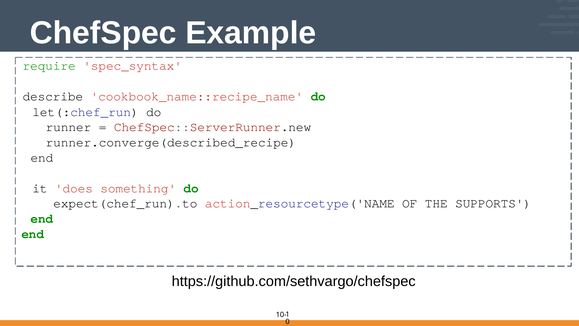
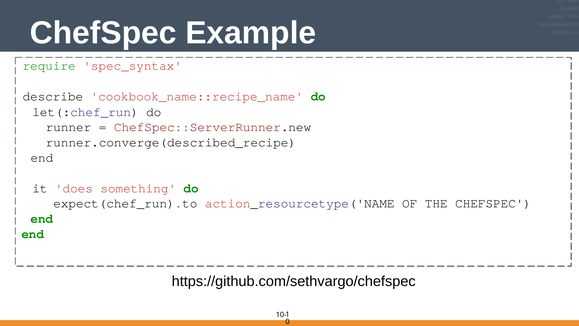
THE SUPPORTS: SUPPORTS -> CHEFSPEC
